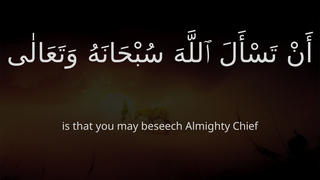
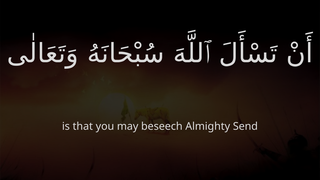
Chief: Chief -> Send
